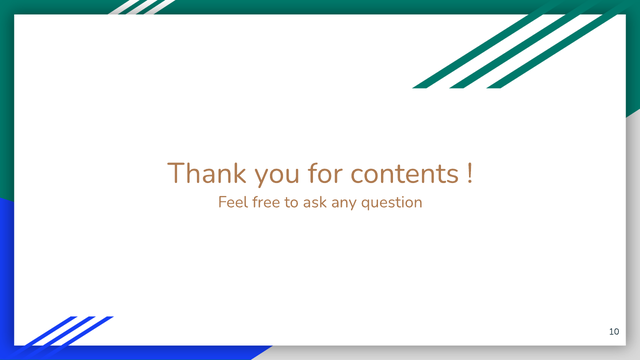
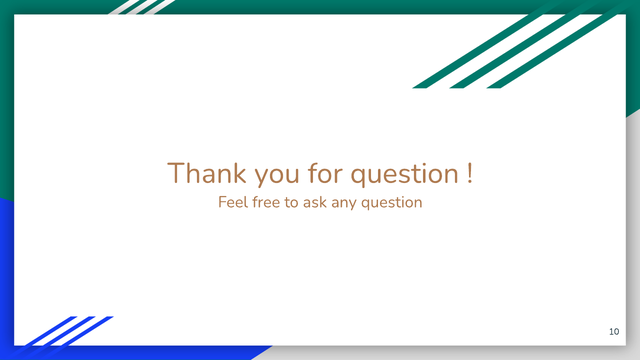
for contents: contents -> question
